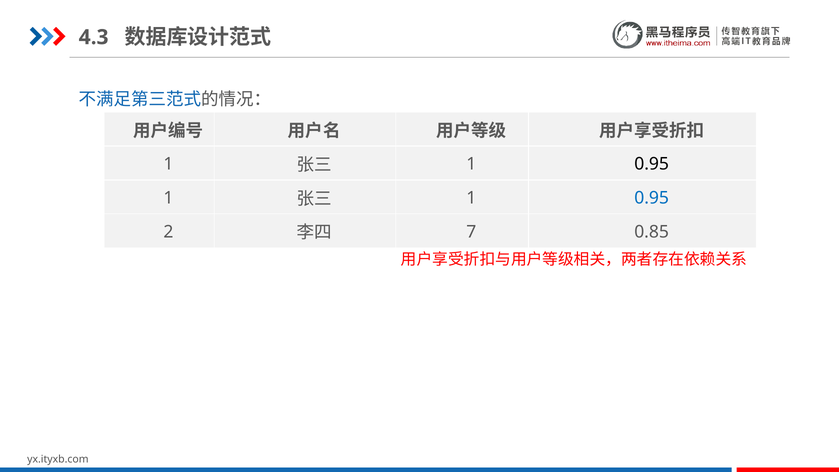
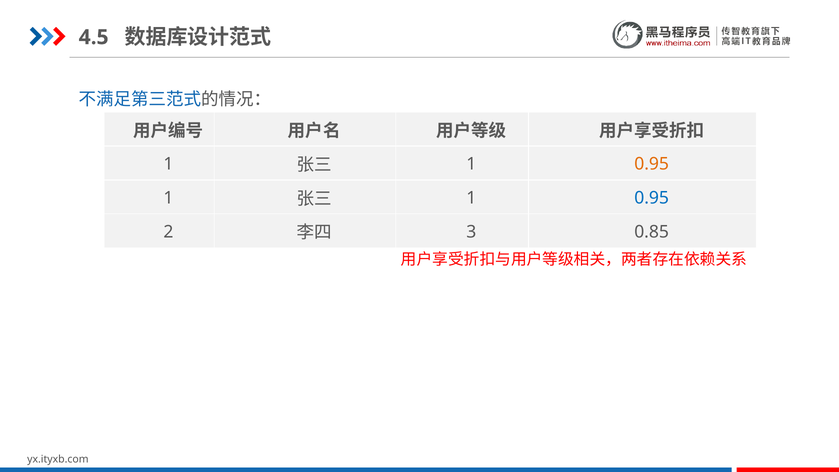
4.3: 4.3 -> 4.5
0.95 at (652, 164) colour: black -> orange
7: 7 -> 3
